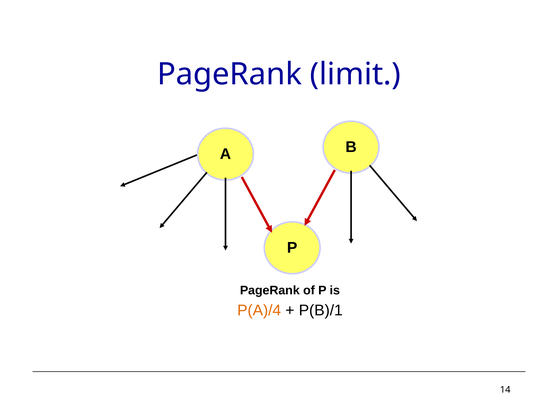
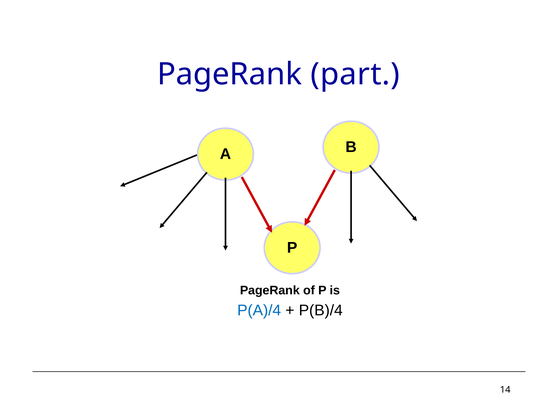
limit: limit -> part
P(A)/4 colour: orange -> blue
P(B)/1: P(B)/1 -> P(B)/4
